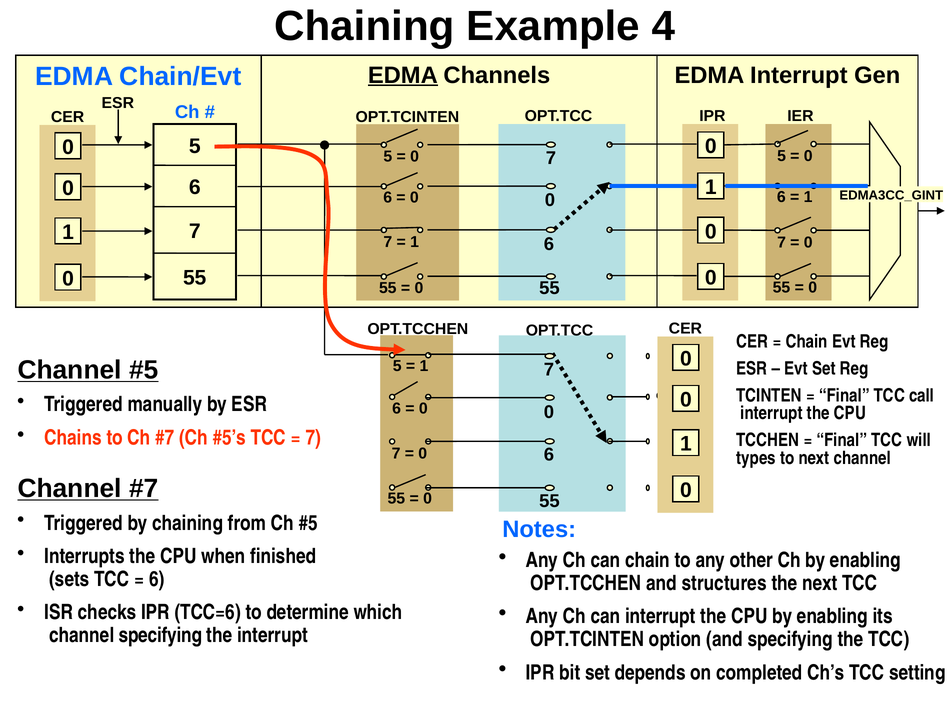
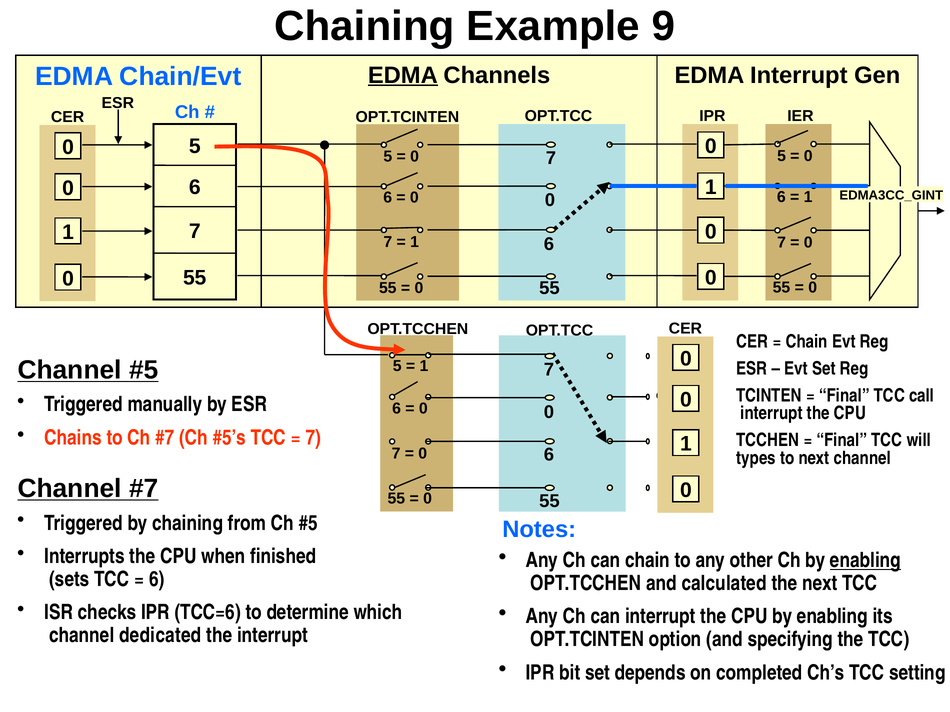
4: 4 -> 9
enabling at (865, 561) underline: none -> present
structures: structures -> calculated
channel specifying: specifying -> dedicated
